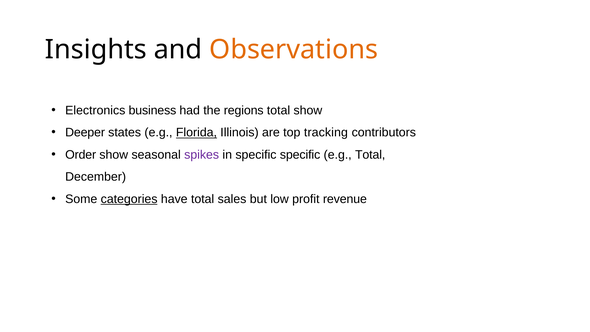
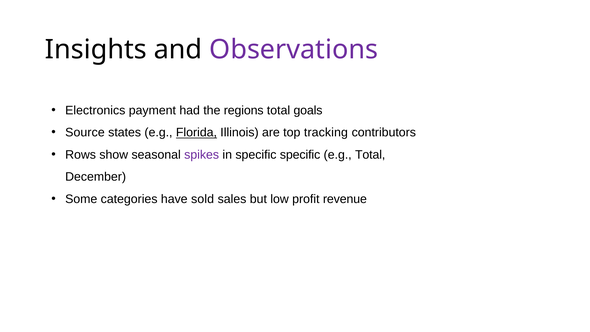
Observations colour: orange -> purple
business: business -> payment
total show: show -> goals
Deeper: Deeper -> Source
Order: Order -> Rows
categories underline: present -> none
have total: total -> sold
